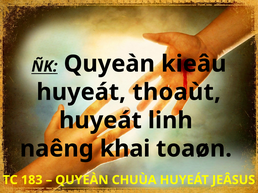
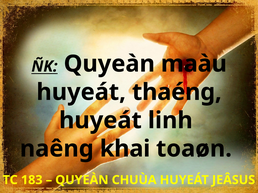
kieâu: kieâu -> maàu
thoaùt: thoaùt -> thaéng
